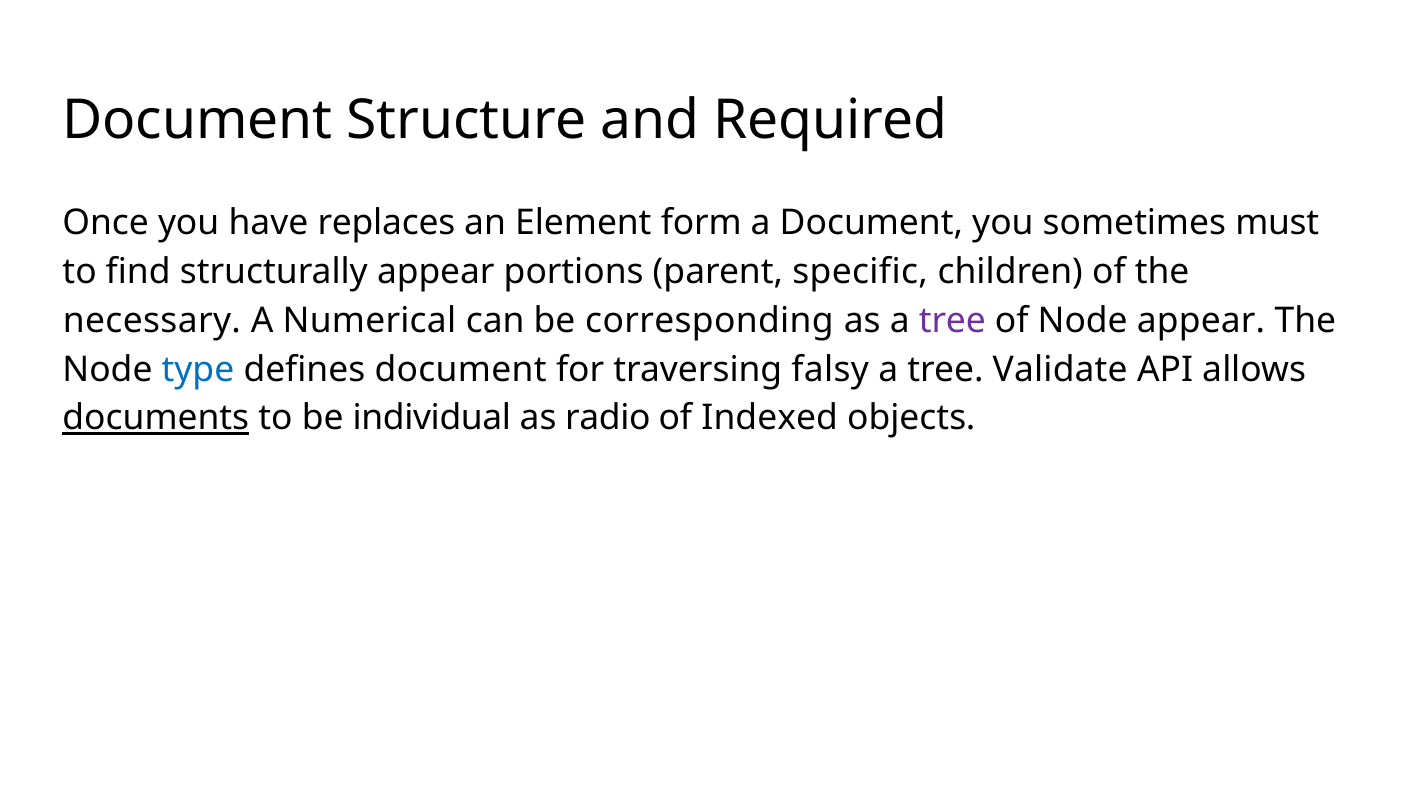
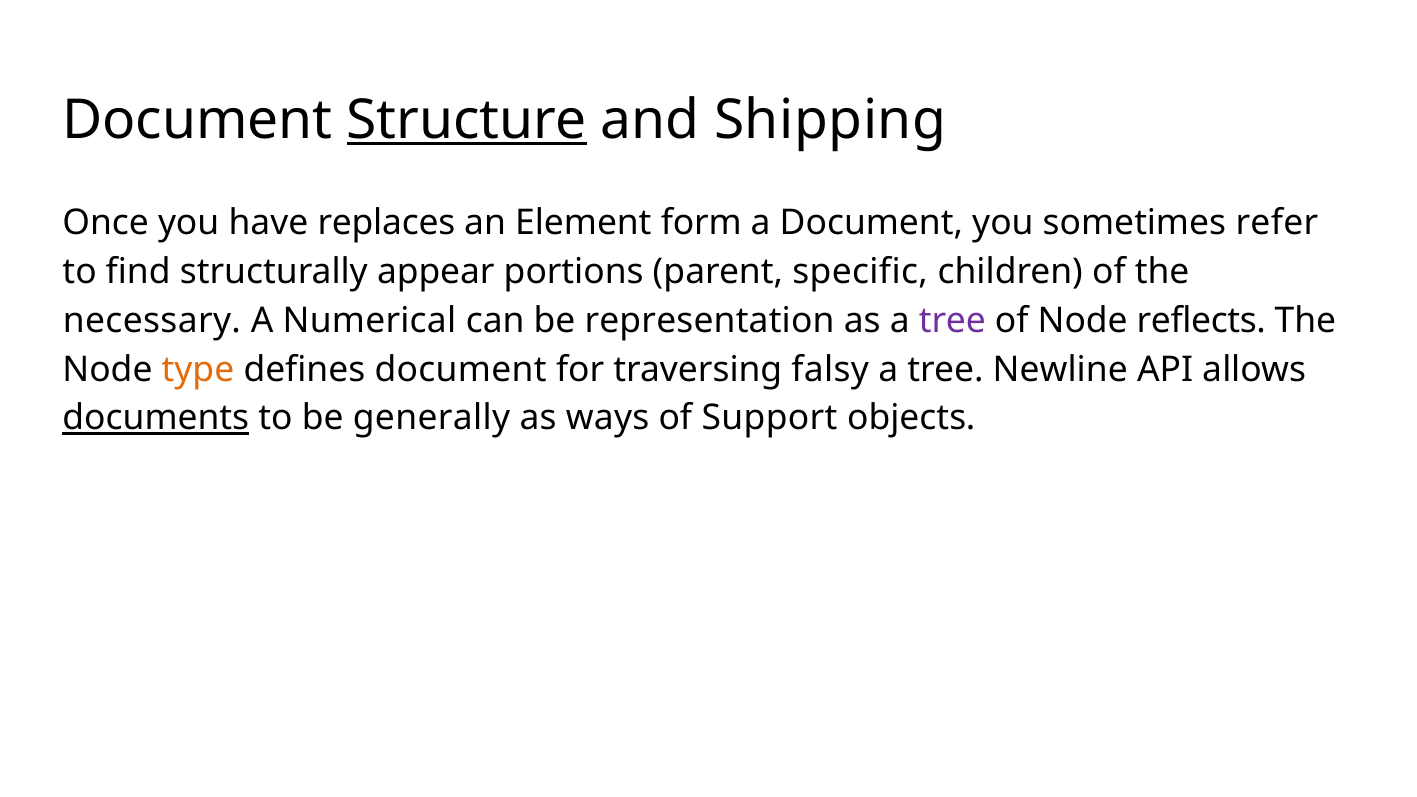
Structure underline: none -> present
Required: Required -> Shipping
must: must -> refer
corresponding: corresponding -> representation
Node appear: appear -> reflects
type colour: blue -> orange
Validate: Validate -> Newline
individual: individual -> generally
radio: radio -> ways
Indexed: Indexed -> Support
